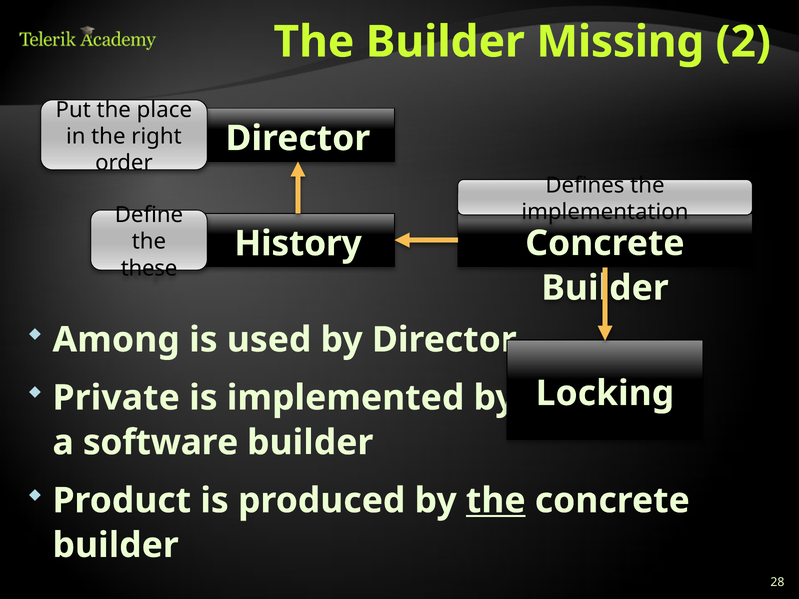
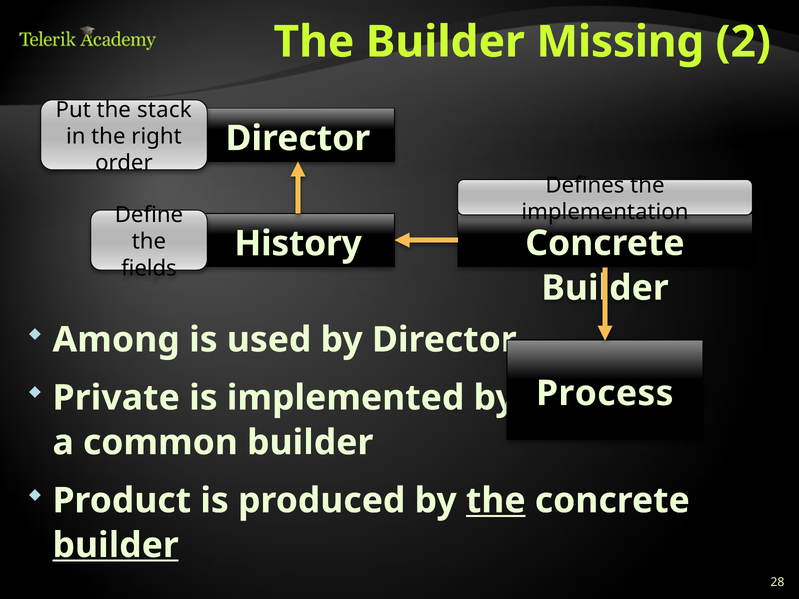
place: place -> stack
these: these -> fields
Locking: Locking -> Process
software: software -> common
builder at (116, 546) underline: none -> present
